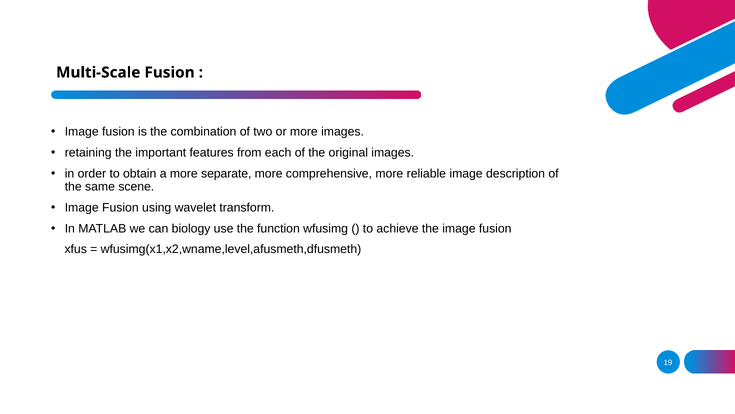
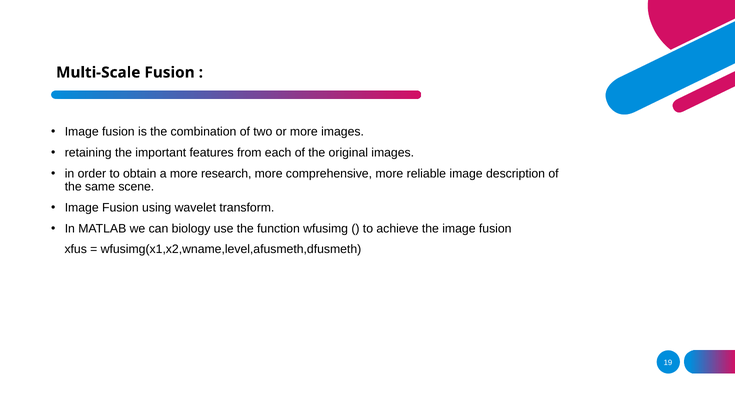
separate: separate -> research
